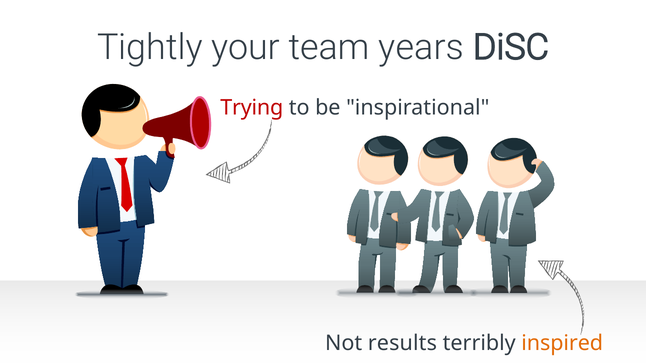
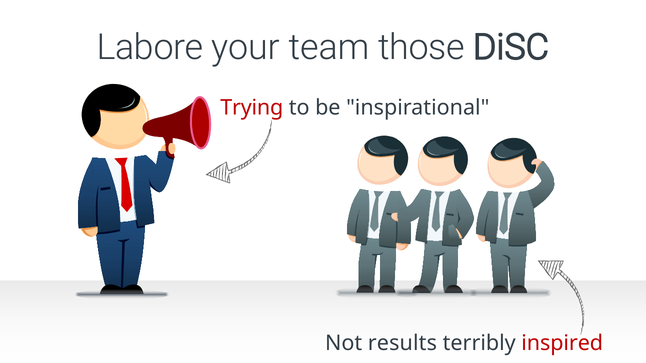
Tightly: Tightly -> Labore
years: years -> those
inspired colour: orange -> red
